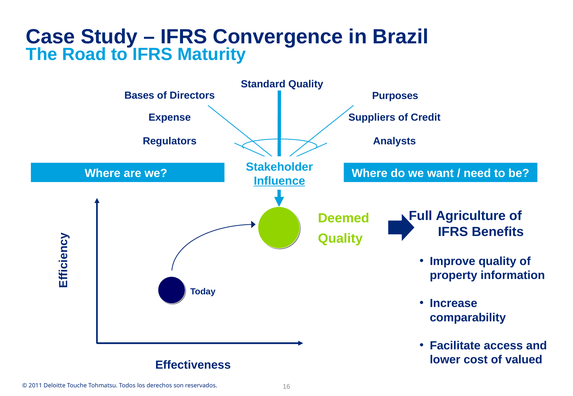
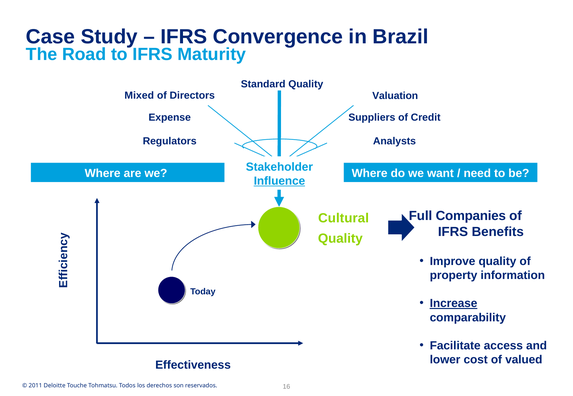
Bases: Bases -> Mixed
Purposes: Purposes -> Valuation
Agriculture: Agriculture -> Companies
Deemed: Deemed -> Cultural
Increase underline: none -> present
